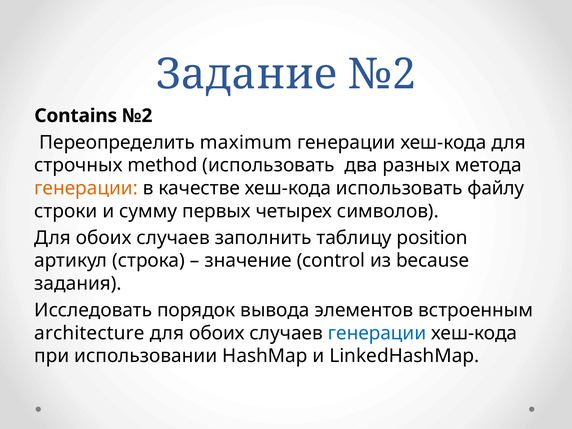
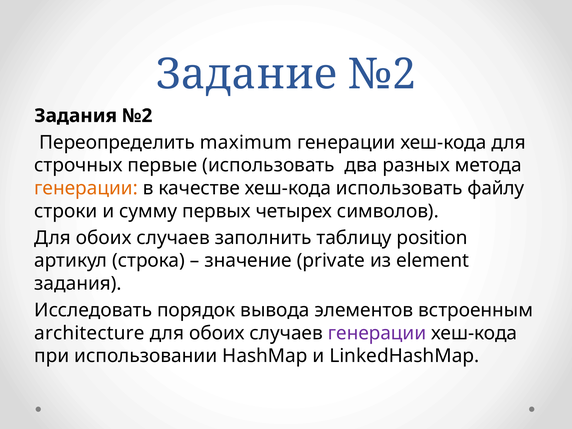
Contains at (76, 116): Contains -> Задания
method: method -> первые
control: control -> private
because: because -> element
генерации at (377, 333) colour: blue -> purple
